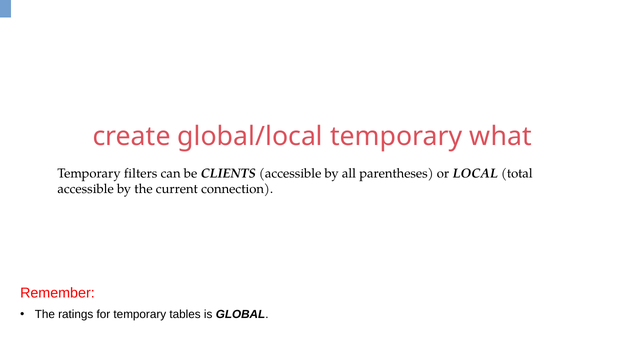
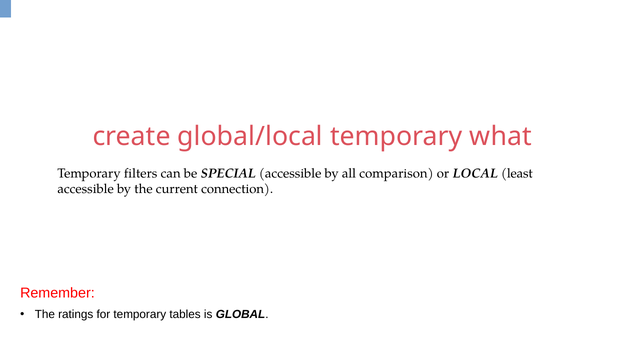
CLIENTS: CLIENTS -> SPECIAL
parentheses: parentheses -> comparison
total: total -> least
